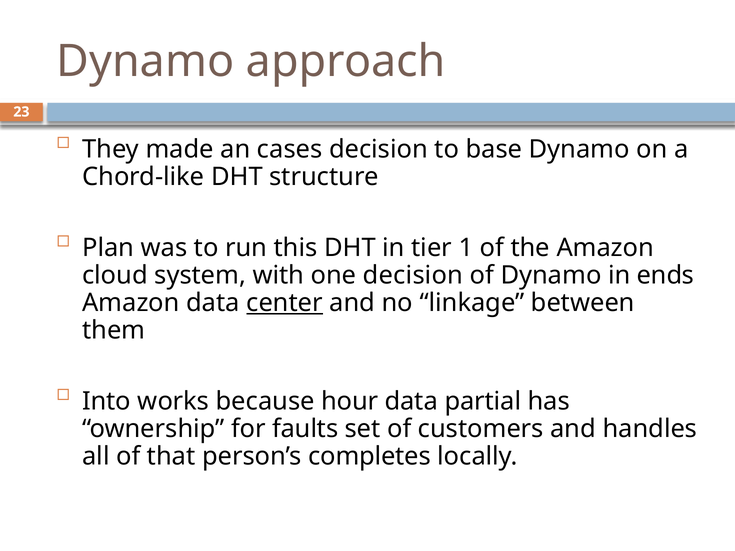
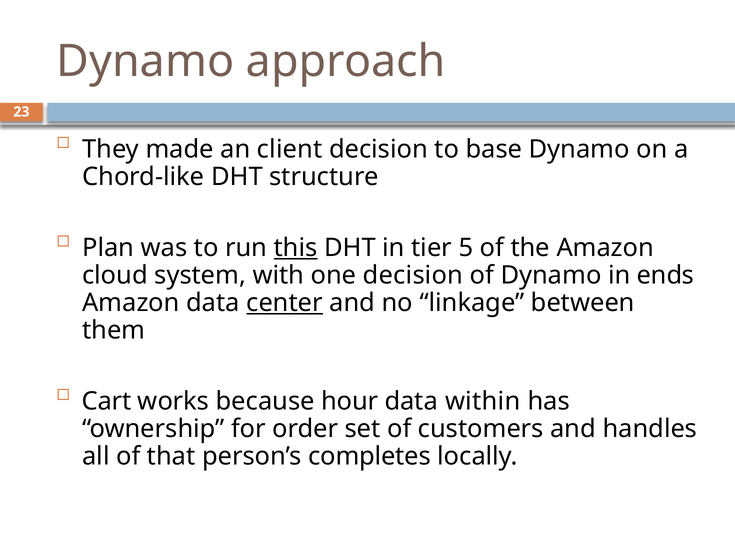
cases: cases -> client
this underline: none -> present
1: 1 -> 5
Into: Into -> Cart
partial: partial -> within
faults: faults -> order
